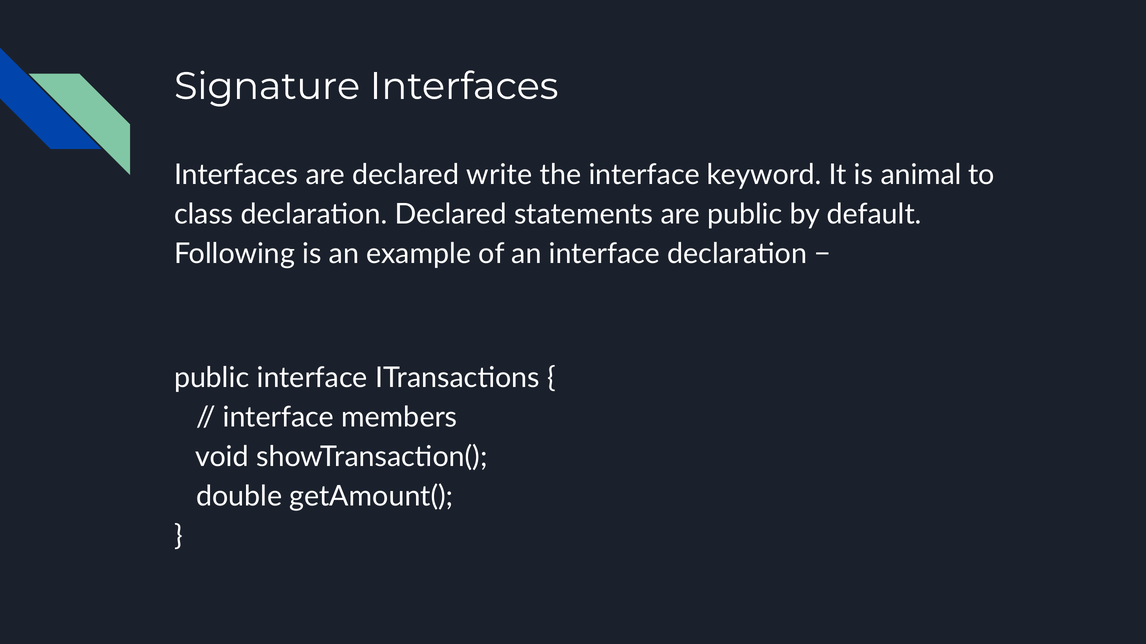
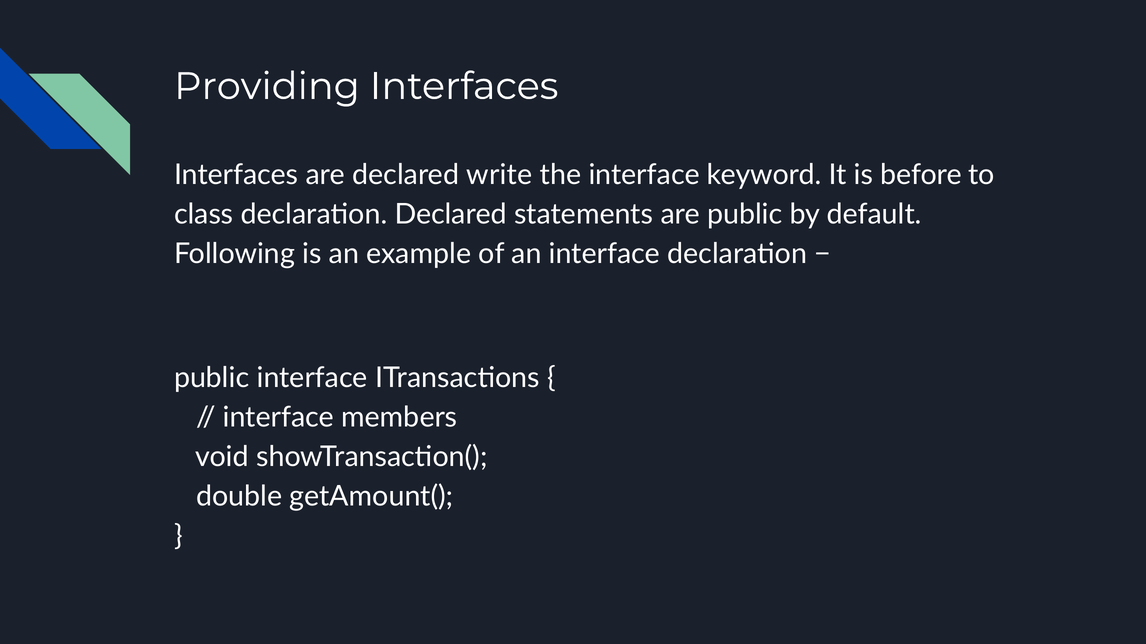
Signature: Signature -> Providing
animal: animal -> before
